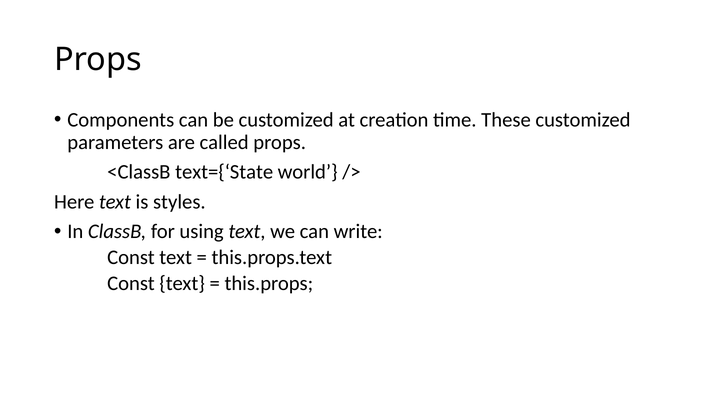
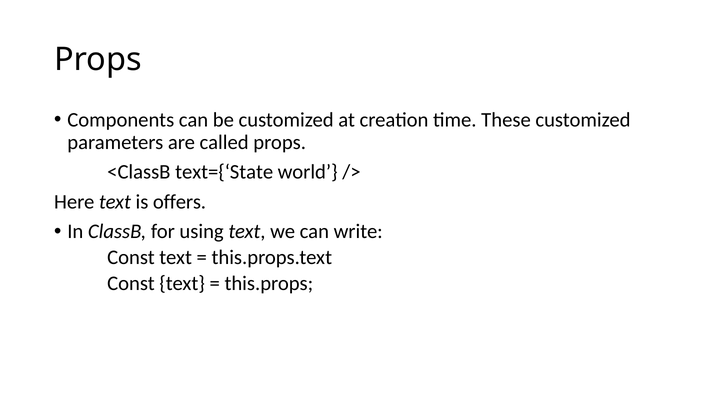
styles: styles -> offers
